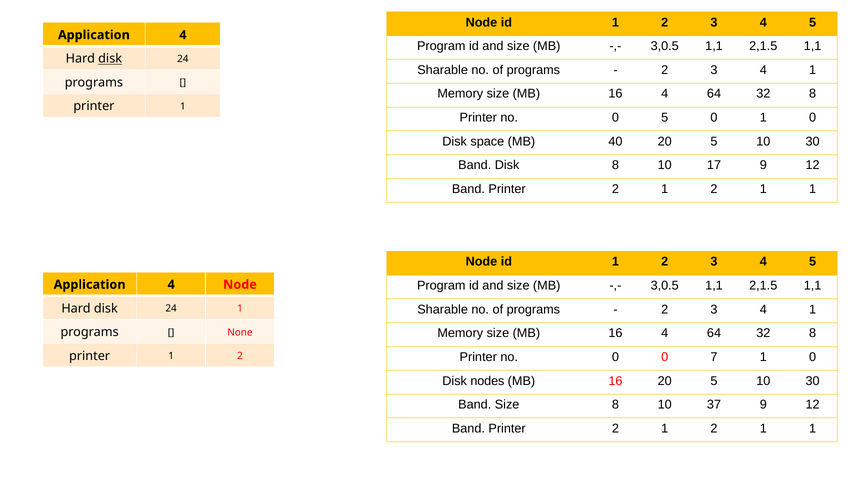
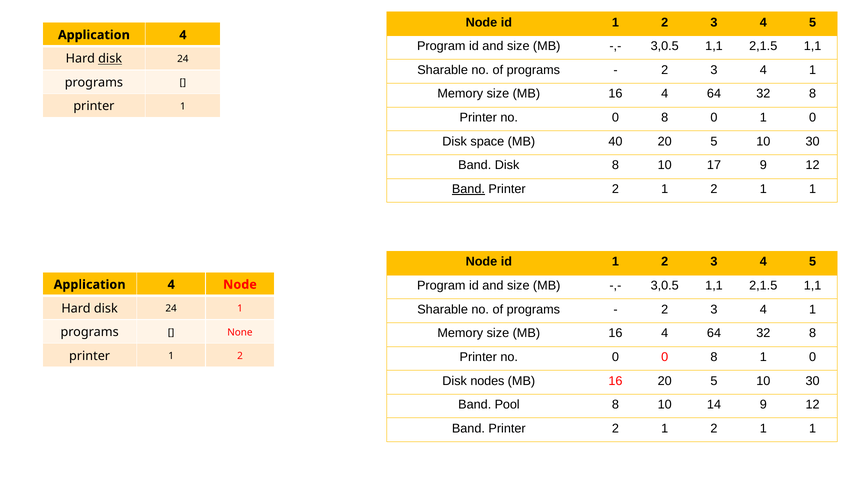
no 0 5: 5 -> 8
Band at (468, 189) underline: none -> present
0 0 7: 7 -> 8
Band Size: Size -> Pool
37: 37 -> 14
